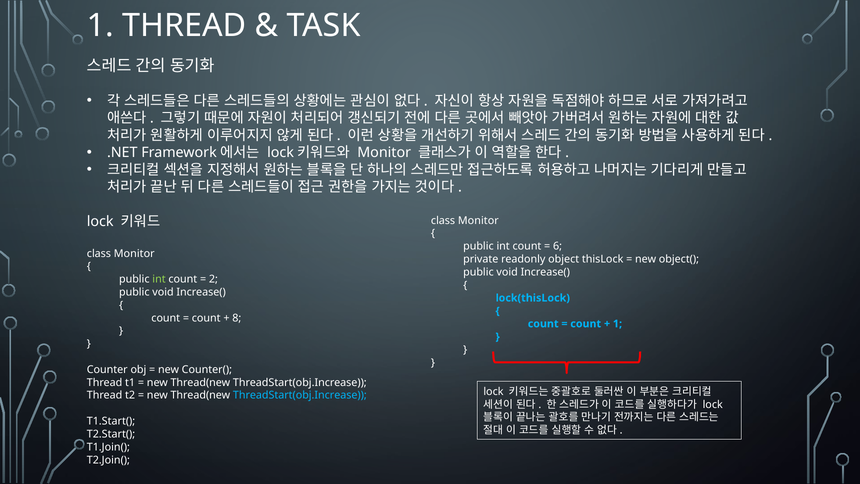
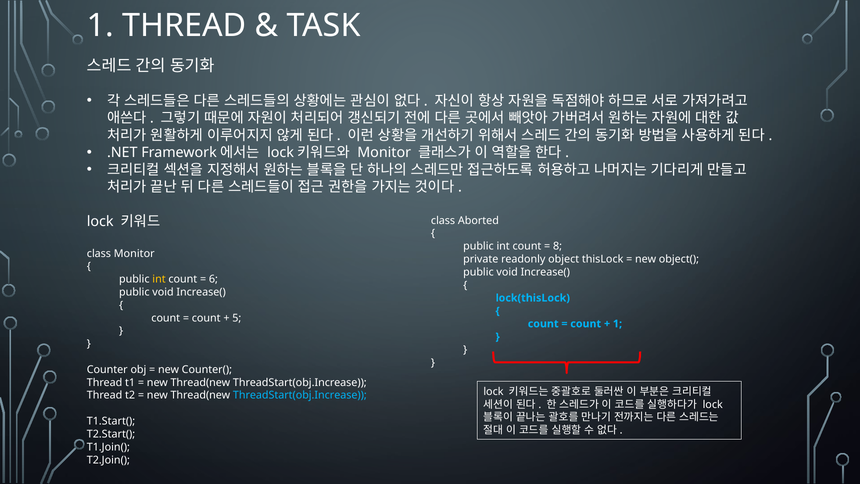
Monitor at (478, 220): Monitor -> Aborted
6: 6 -> 8
int at (159, 279) colour: light green -> yellow
2: 2 -> 6
8: 8 -> 5
